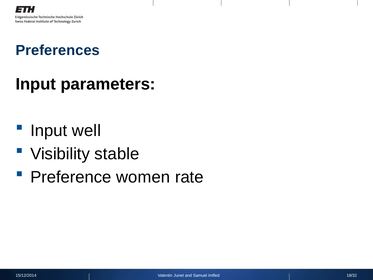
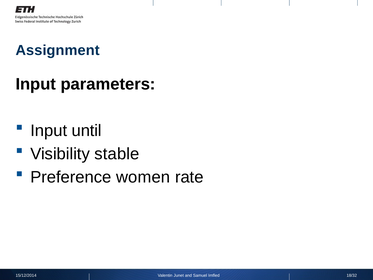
Preferences: Preferences -> Assignment
well: well -> until
